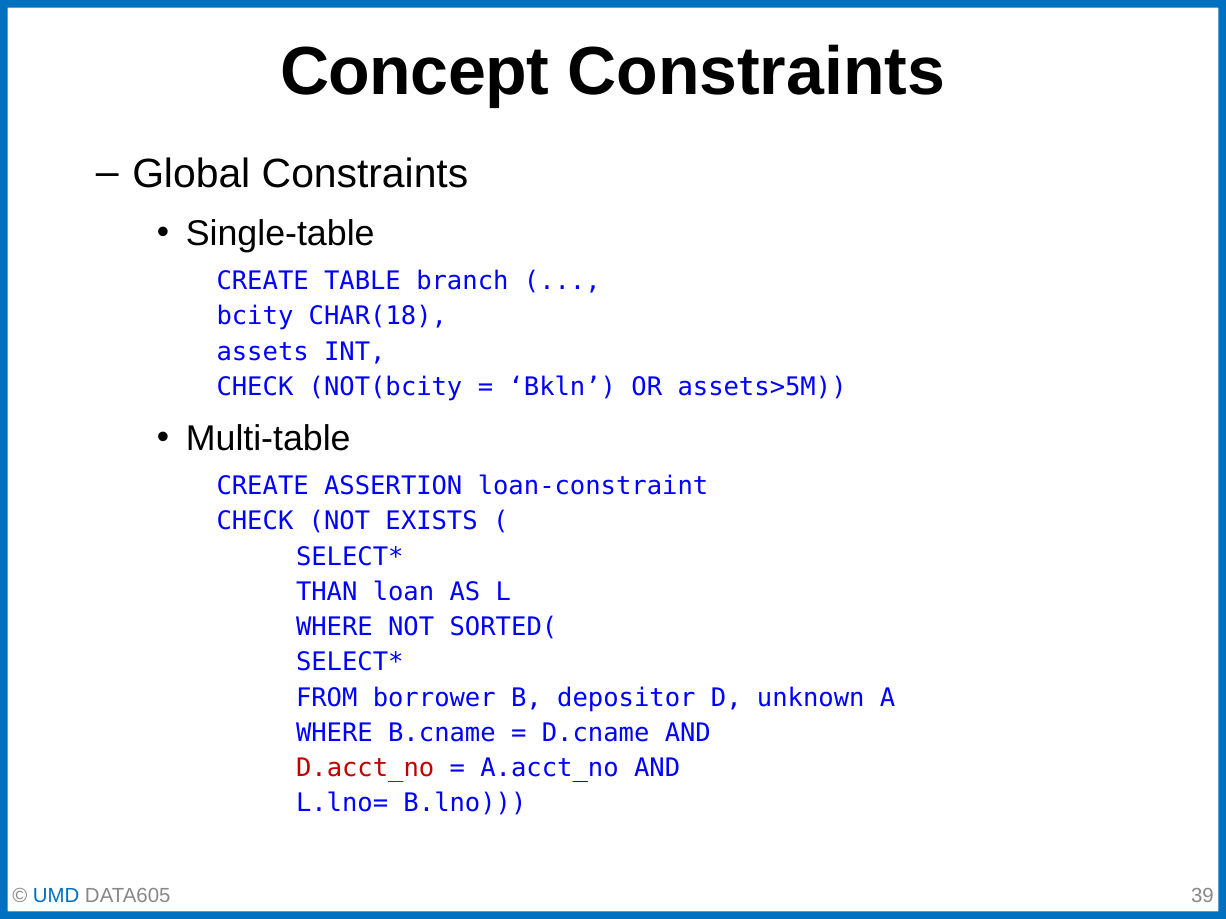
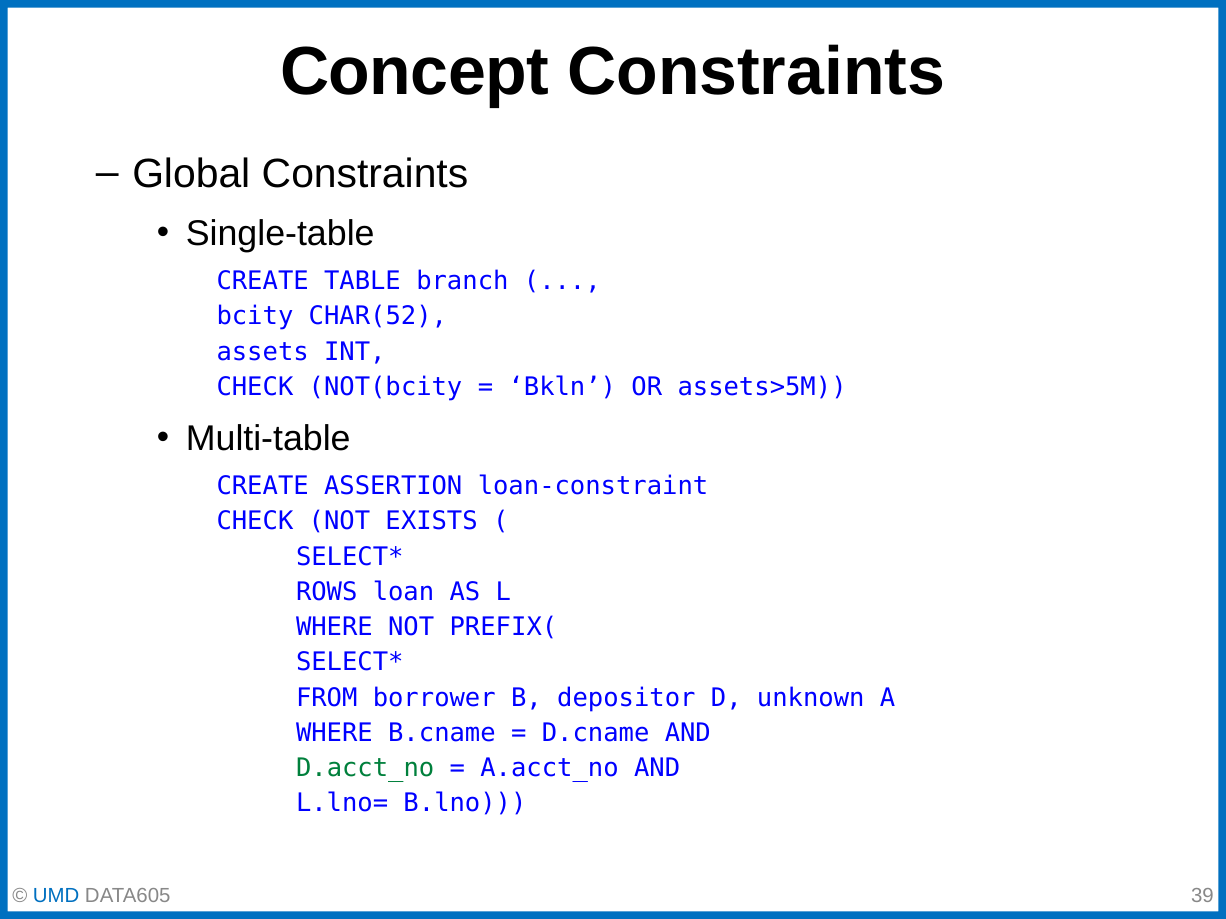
CHAR(18: CHAR(18 -> CHAR(52
THAN: THAN -> ROWS
SORTED(: SORTED( -> PREFIX(
D.acct_no colour: red -> green
